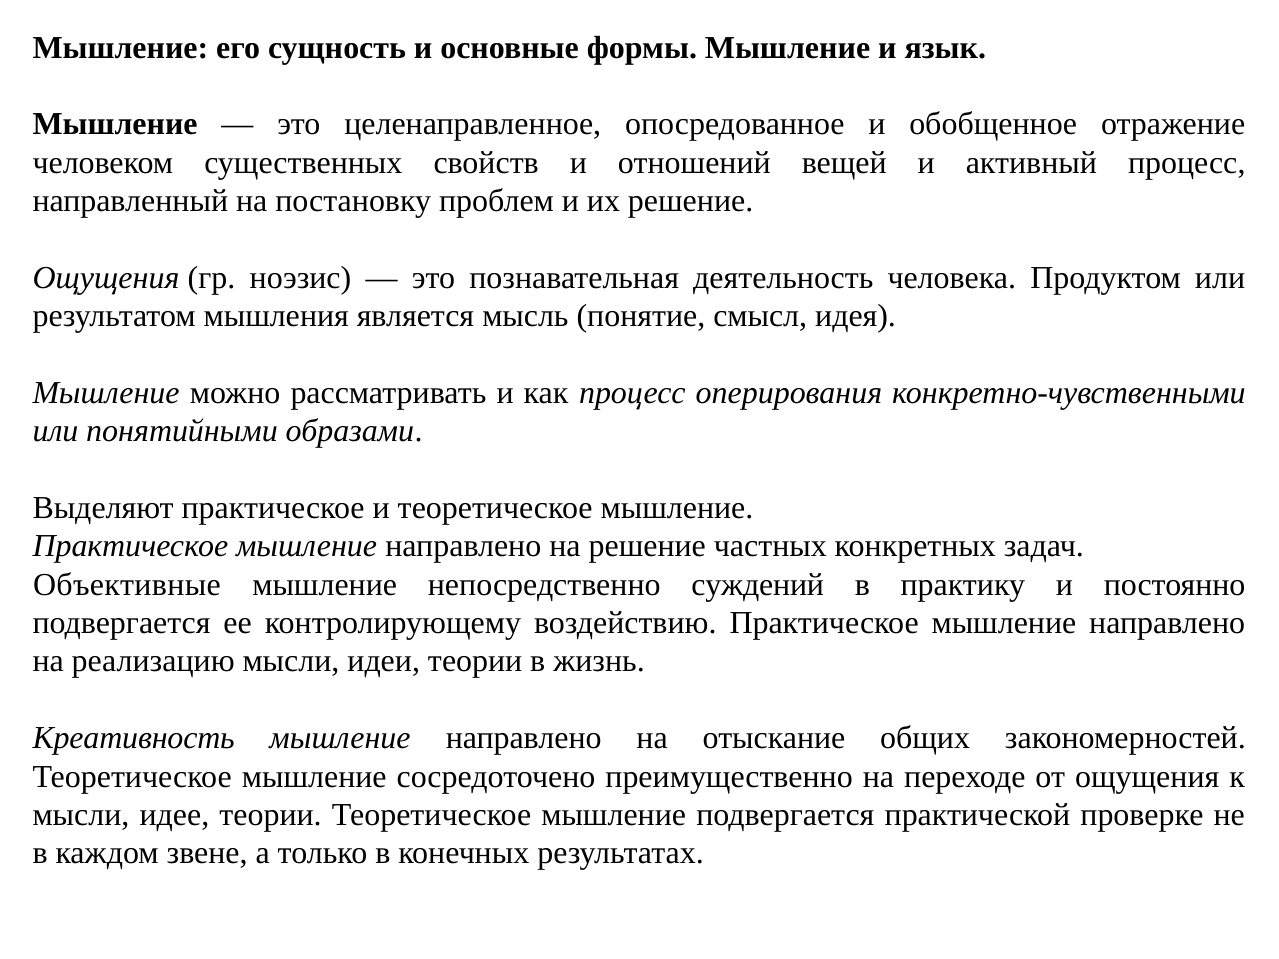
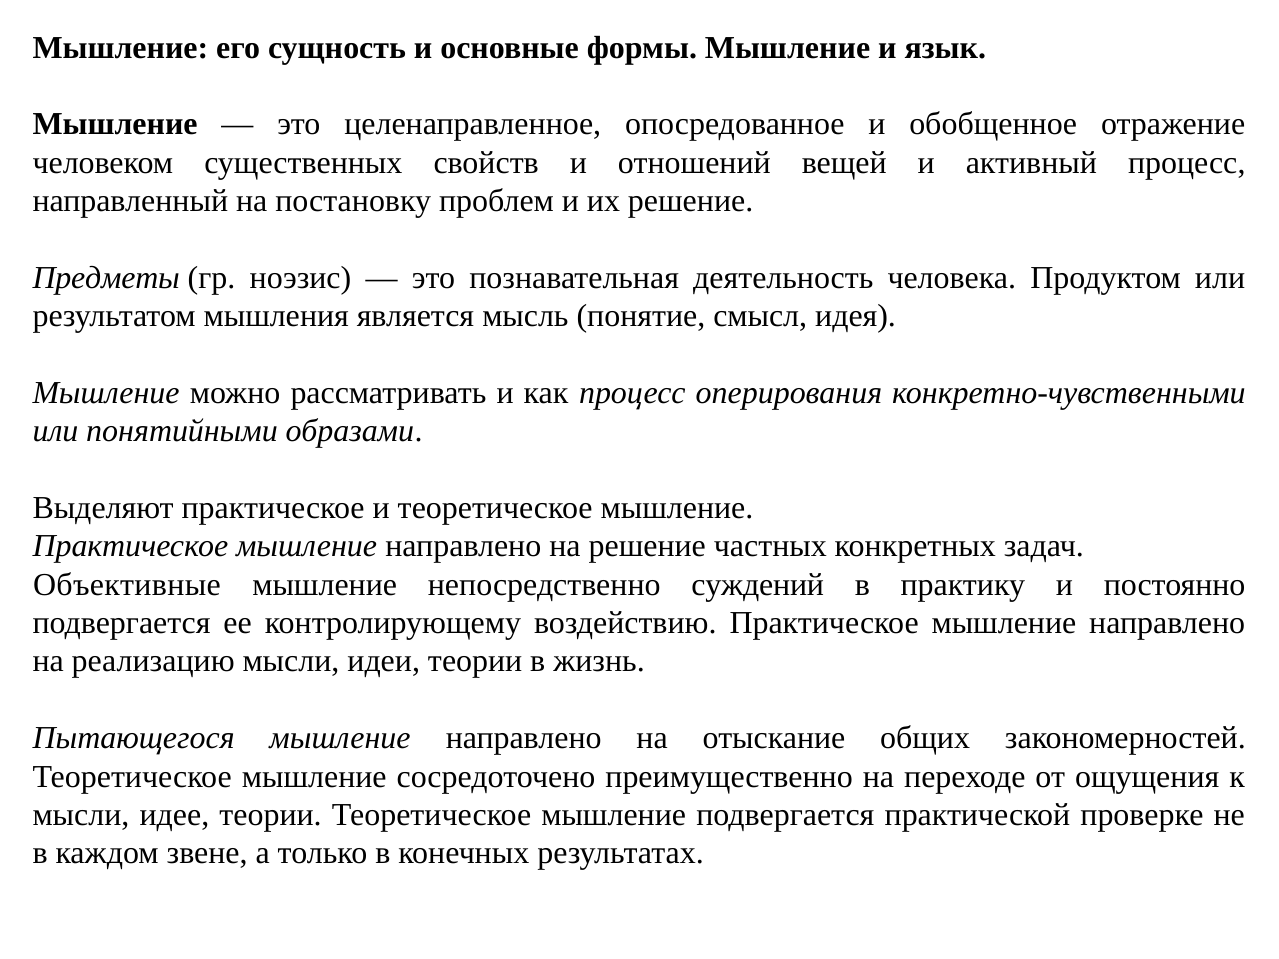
Ощущения at (106, 278): Ощущения -> Предметы
Креативность: Креативность -> Пытающегося
